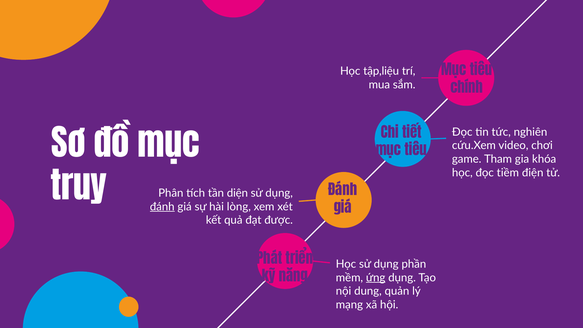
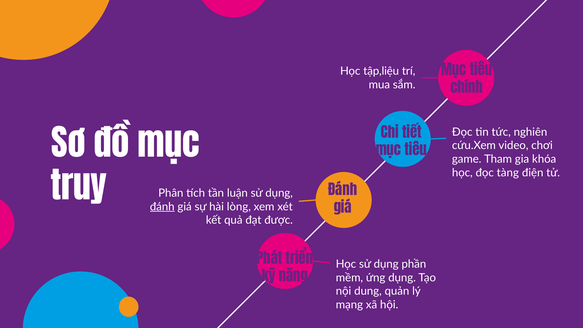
tiềm: tiềm -> tàng
diện: diện -> luận
ứng underline: present -> none
